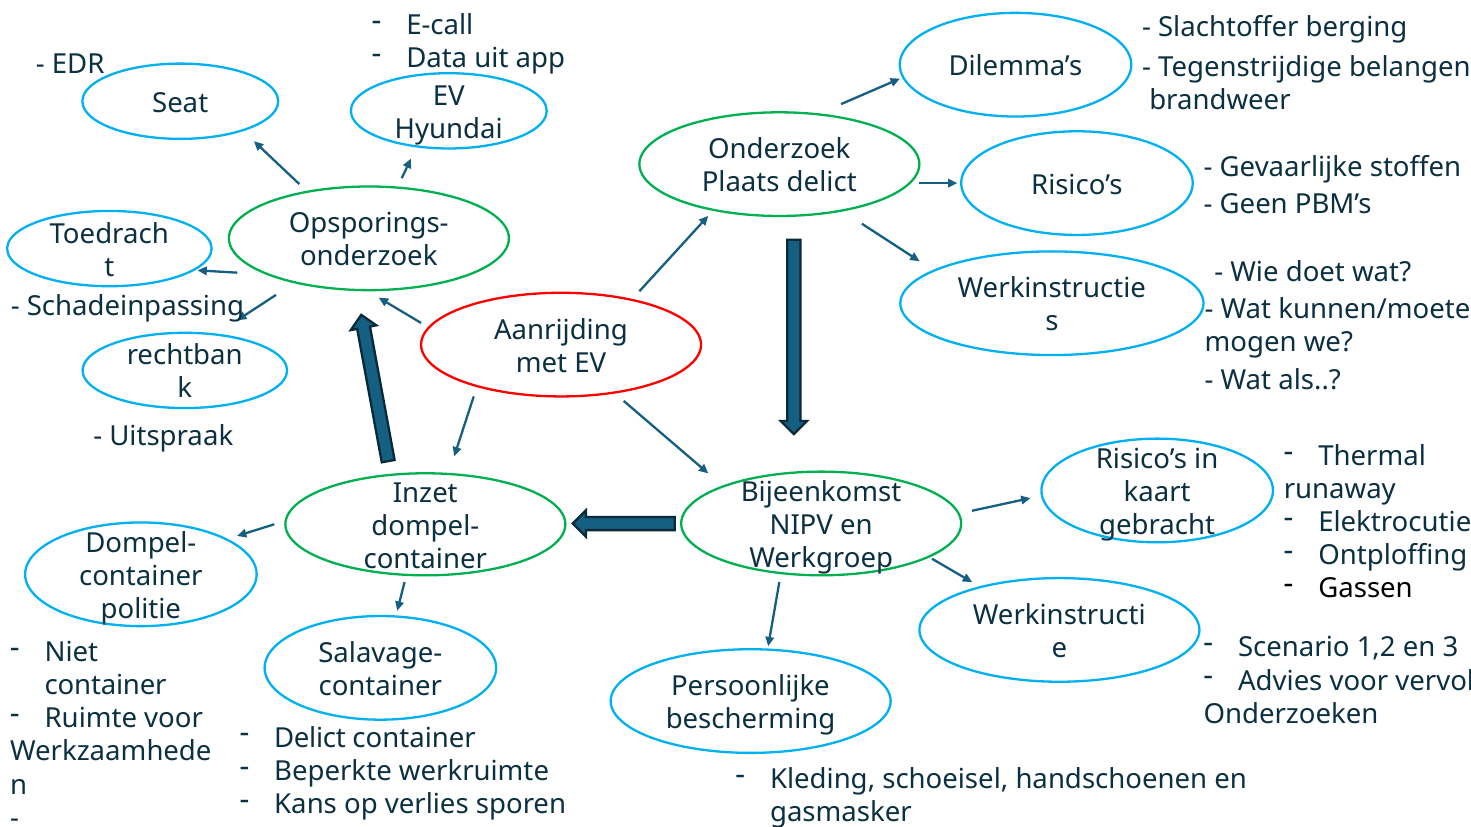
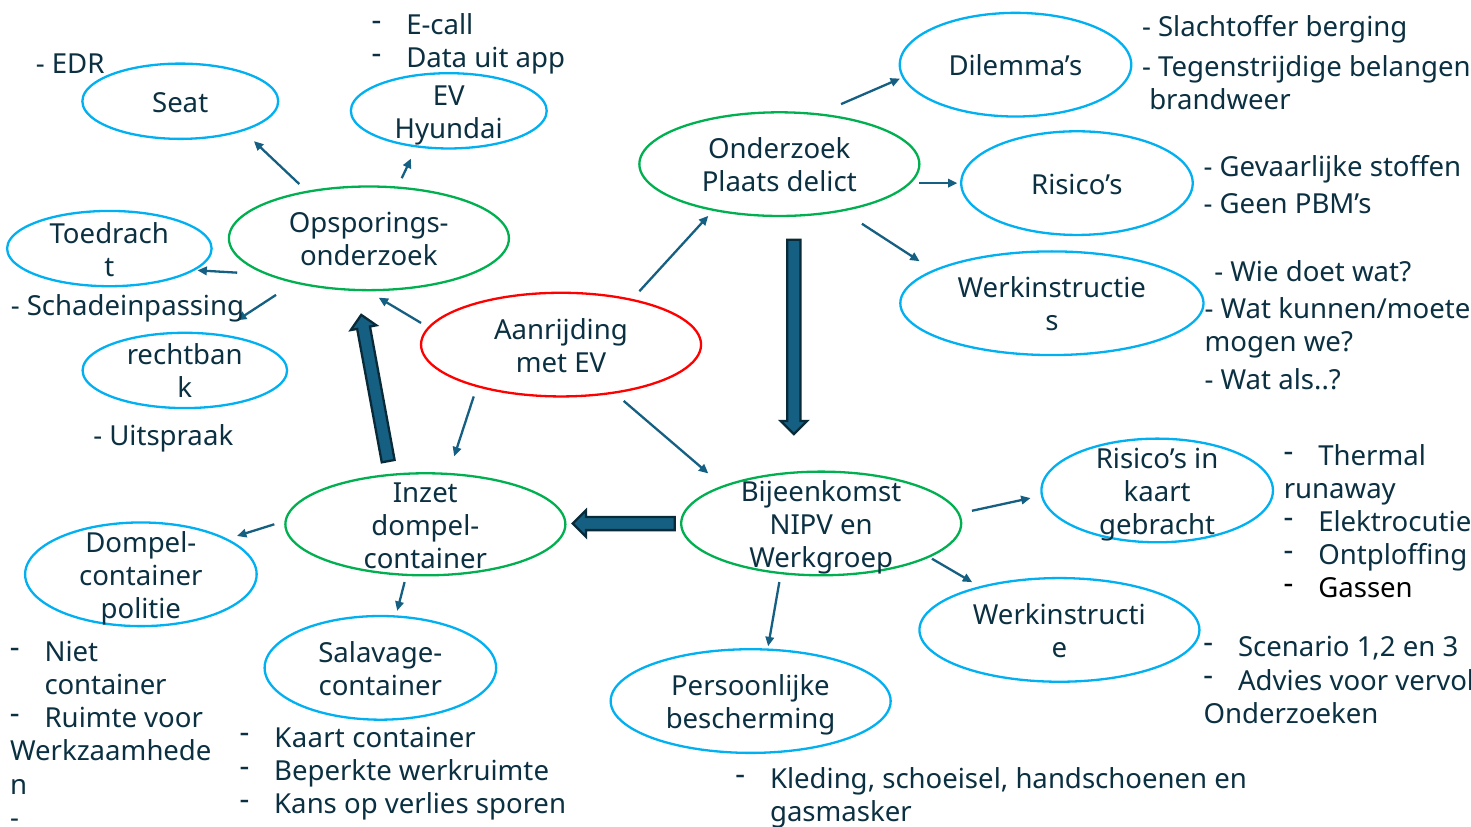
Delict at (310, 739): Delict -> Kaart
